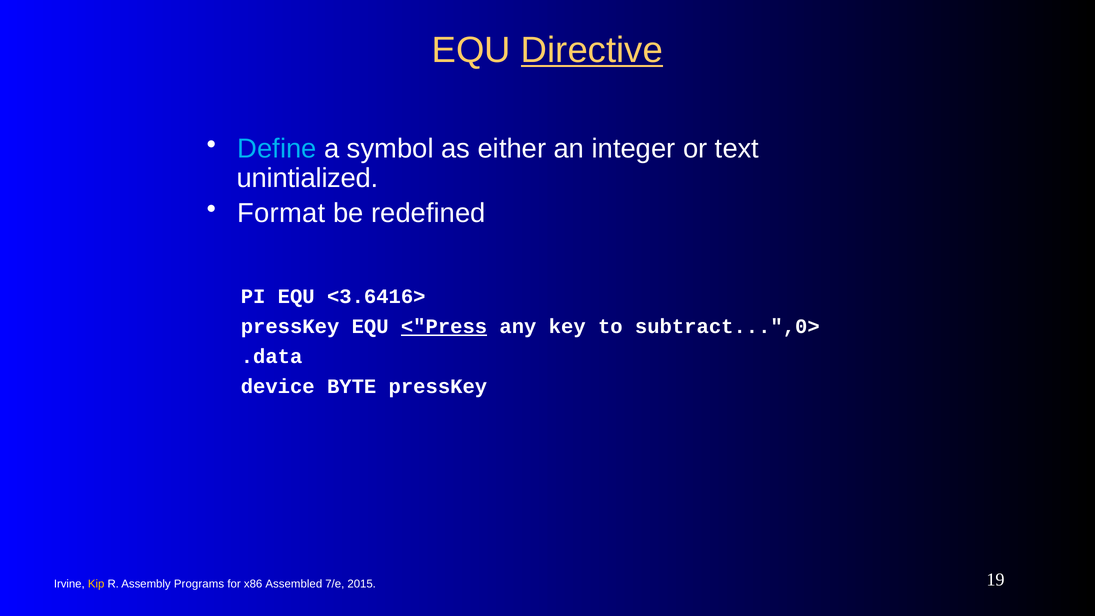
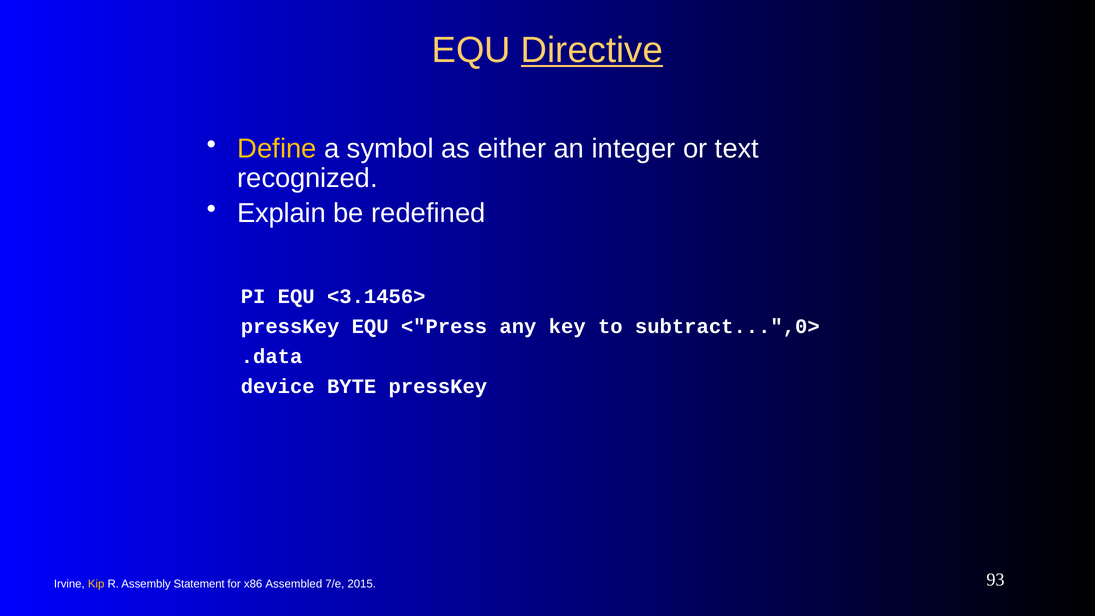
Define colour: light blue -> yellow
unintialized: unintialized -> recognized
Format: Format -> Explain
<3.6416>: <3.6416> -> <3.1456>
<"Press underline: present -> none
Programs: Programs -> Statement
19: 19 -> 93
